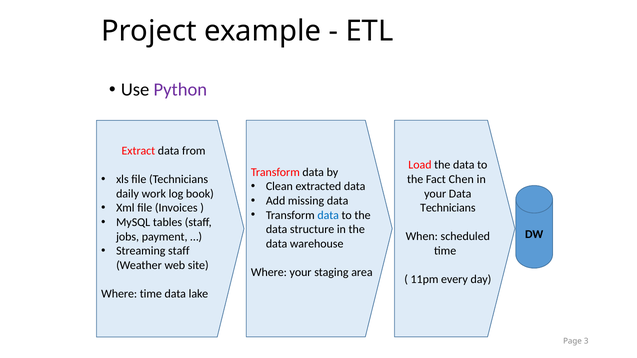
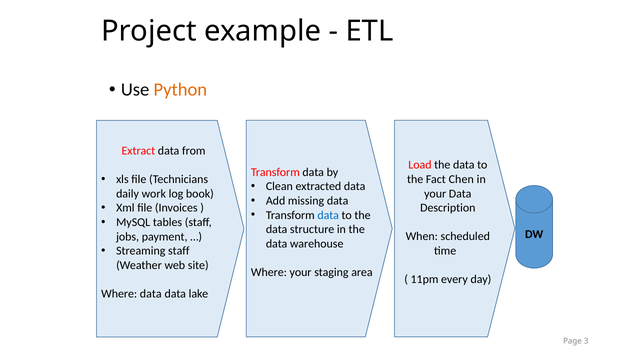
Python colour: purple -> orange
Technicians at (448, 208): Technicians -> Description
Where time: time -> data
